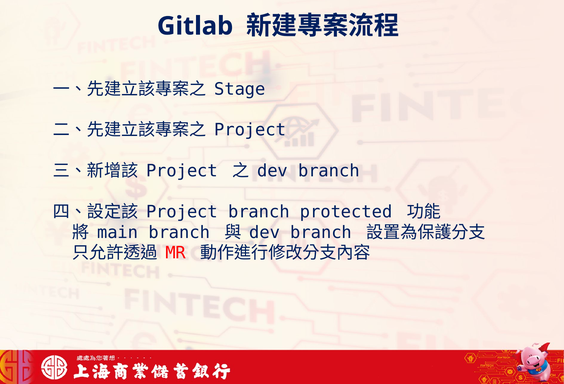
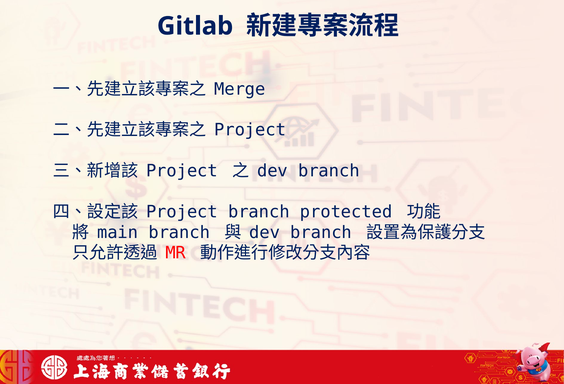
Stage: Stage -> Merge
